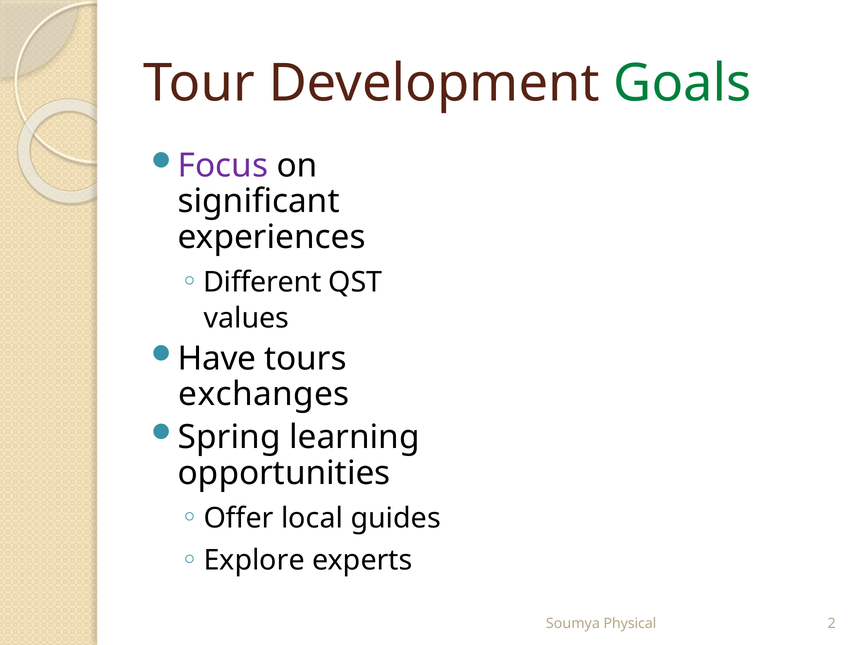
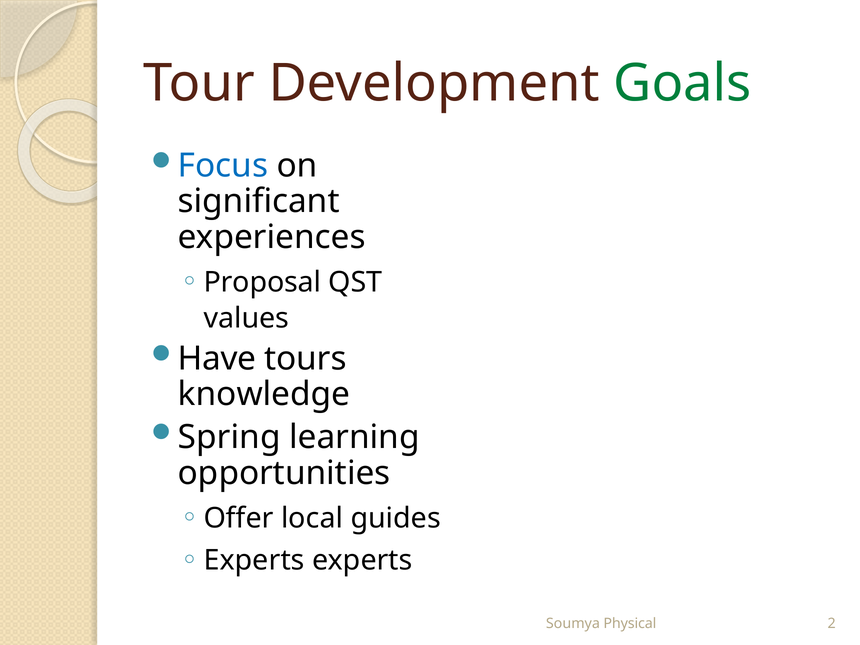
Focus colour: purple -> blue
Different: Different -> Proposal
exchanges: exchanges -> knowledge
Explore at (254, 560): Explore -> Experts
